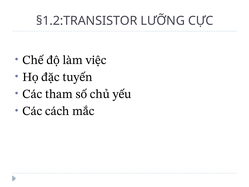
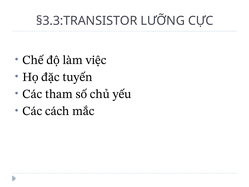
§1.2:TRANSISTOR: §1.2:TRANSISTOR -> §3.3:TRANSISTOR
